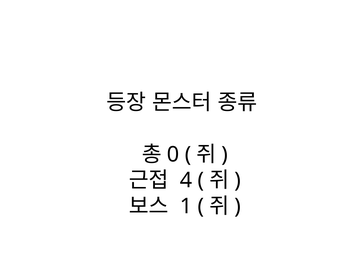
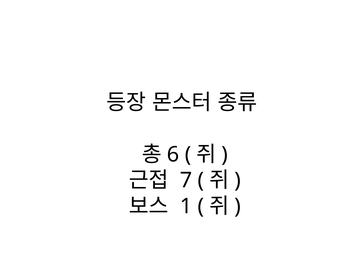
0: 0 -> 6
4: 4 -> 7
